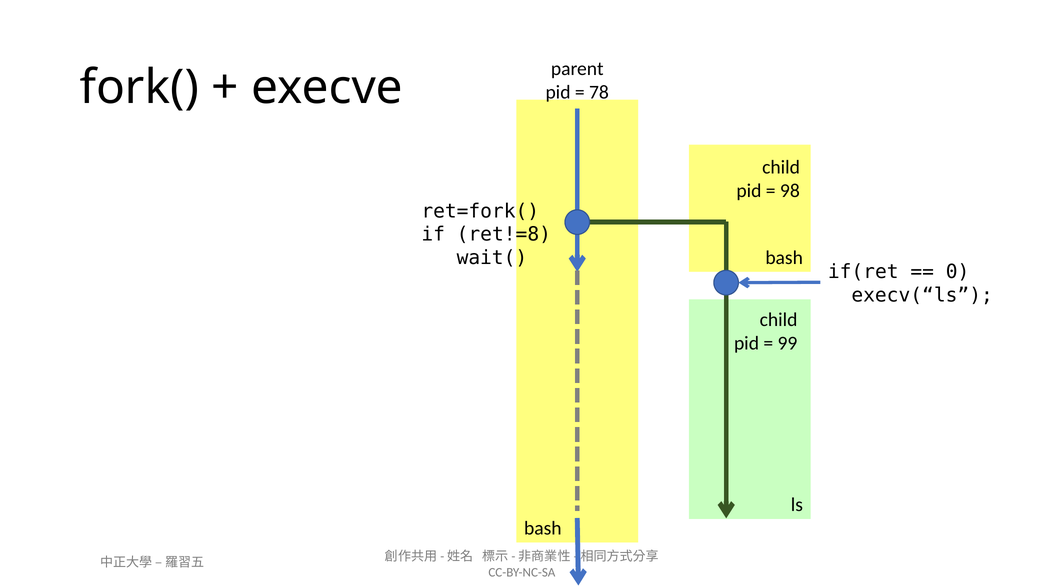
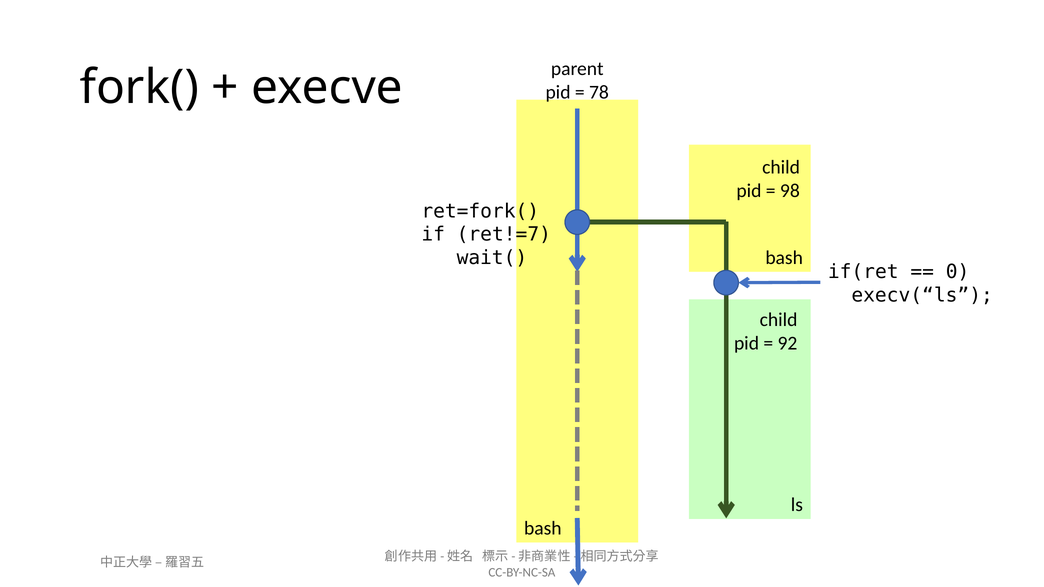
ret!=8: ret!=8 -> ret!=7
99: 99 -> 92
